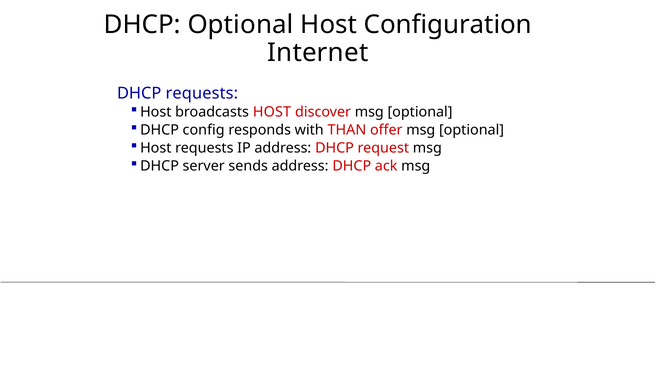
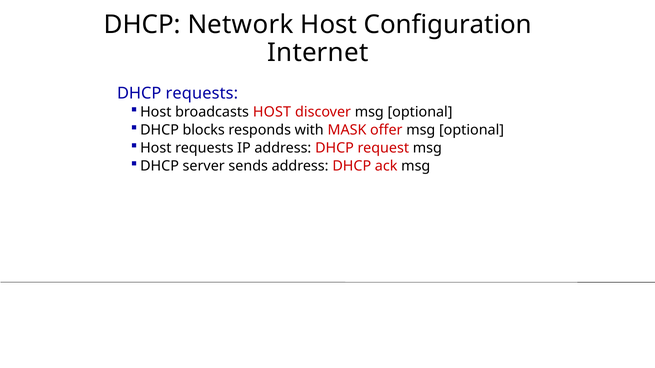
DHCP Optional: Optional -> Network
config: config -> blocks
THAN: THAN -> MASK
